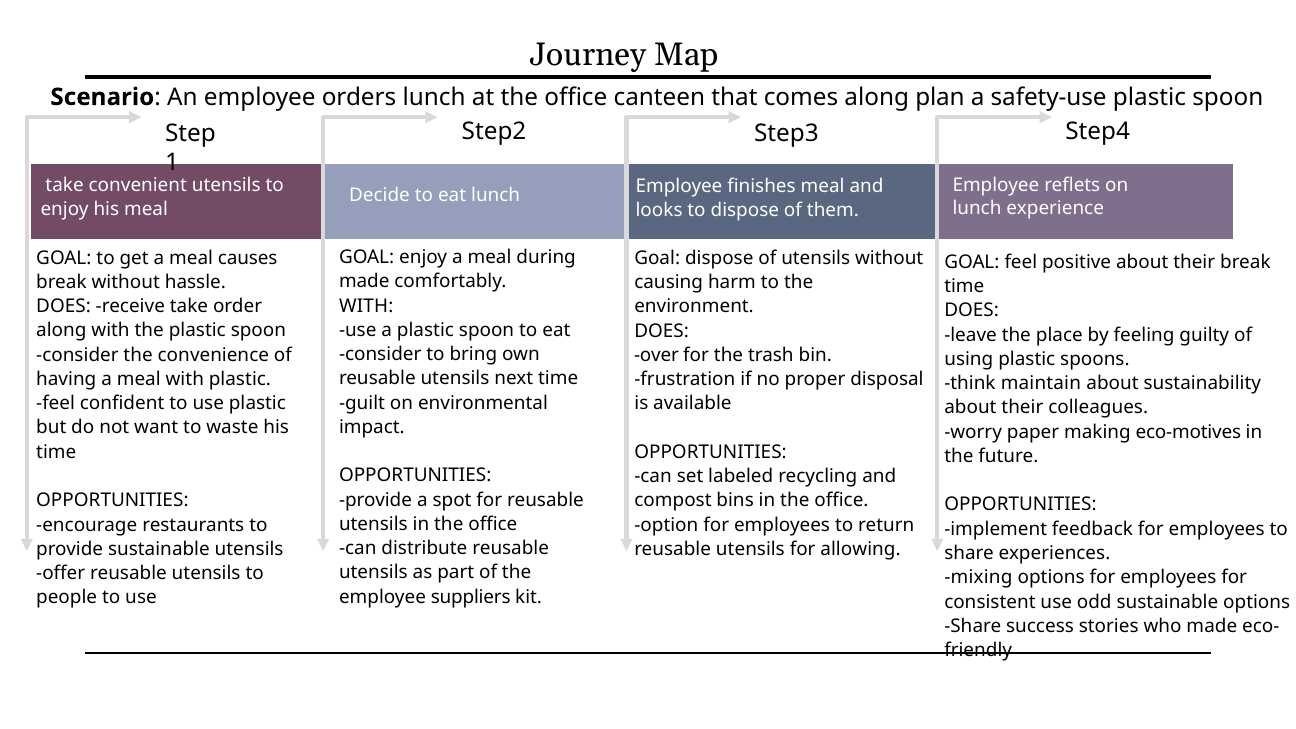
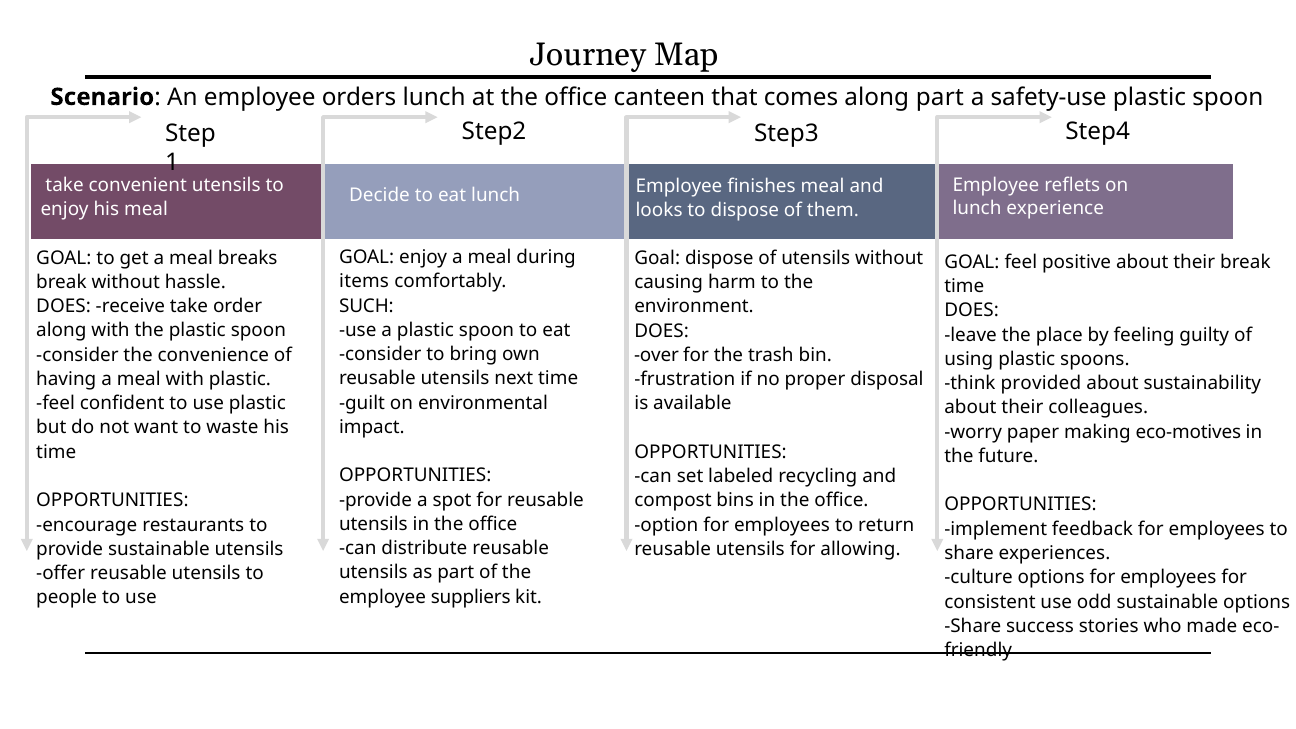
along plan: plan -> part
causes: causes -> breaks
made at (364, 282): made -> items
WITH at (366, 306): WITH -> SUCH
maintain: maintain -> provided
mixing: mixing -> culture
